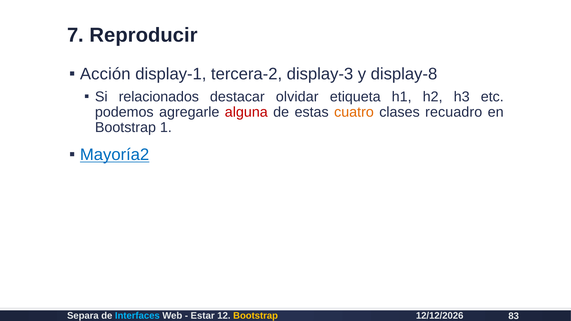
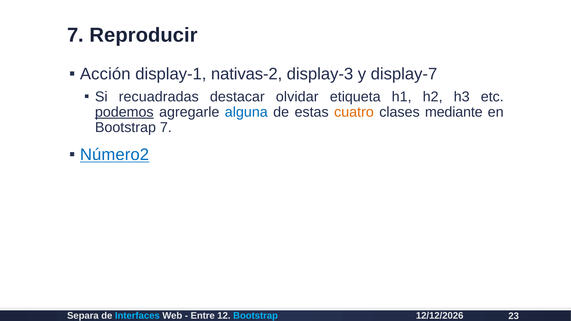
tercera-2: tercera-2 -> nativas-2
display-8: display-8 -> display-7
relacionados: relacionados -> recuadradas
podemos underline: none -> present
alguna colour: red -> blue
recuadro: recuadro -> mediante
Bootstrap 1: 1 -> 7
Mayoría2: Mayoría2 -> Número2
Estar: Estar -> Entre
Bootstrap at (256, 316) colour: yellow -> light blue
83: 83 -> 23
